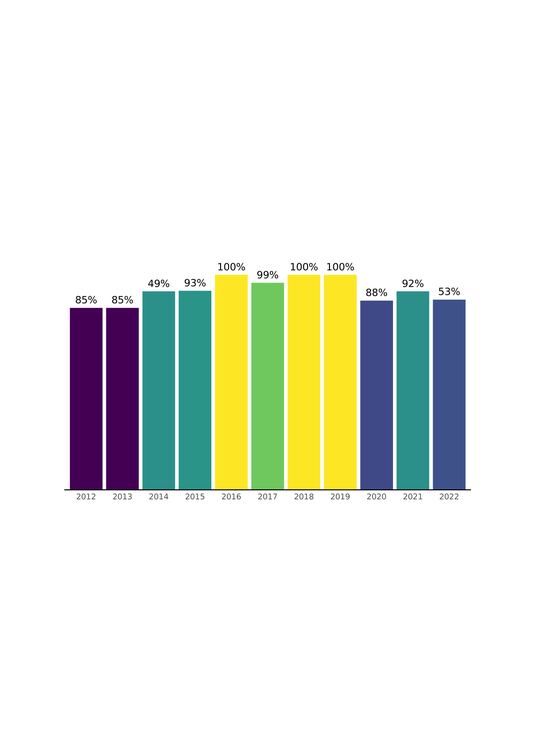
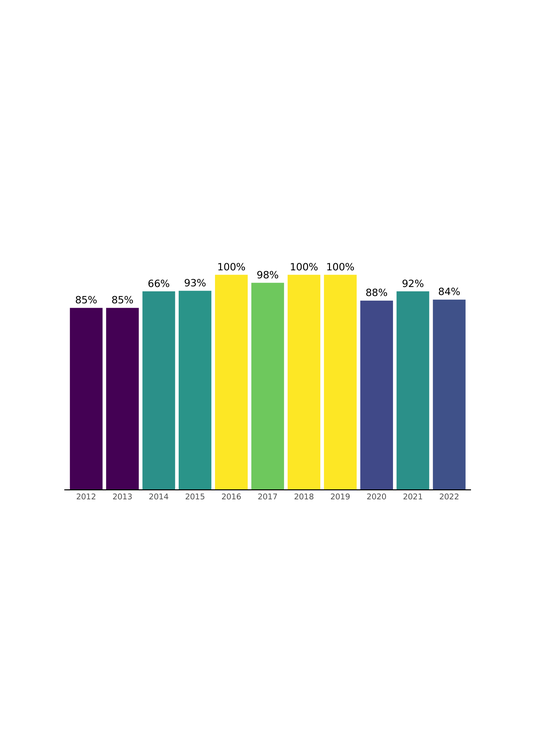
99%: 99% -> 98%
49%: 49% -> 66%
53%: 53% -> 84%
